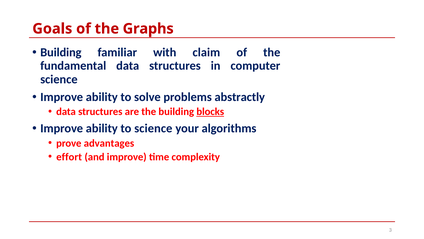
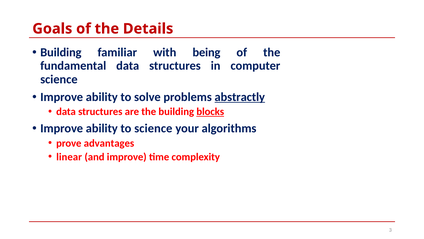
Graphs: Graphs -> Details
claim: claim -> being
abstractly underline: none -> present
effort: effort -> linear
